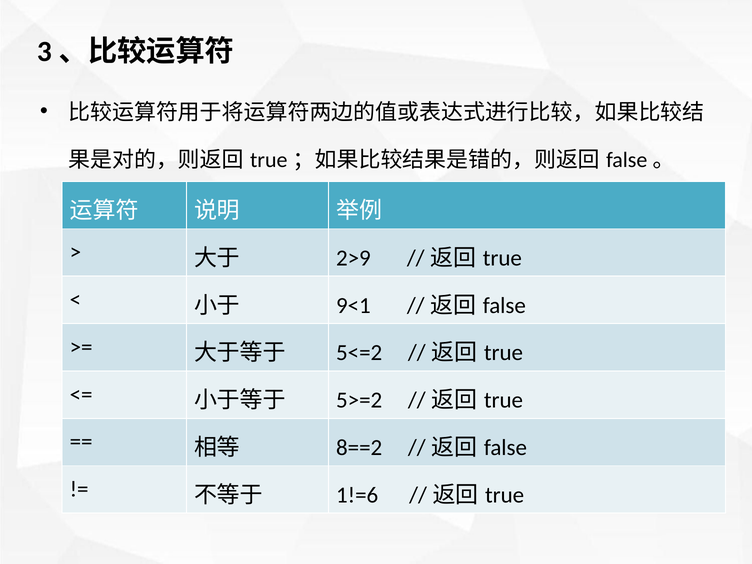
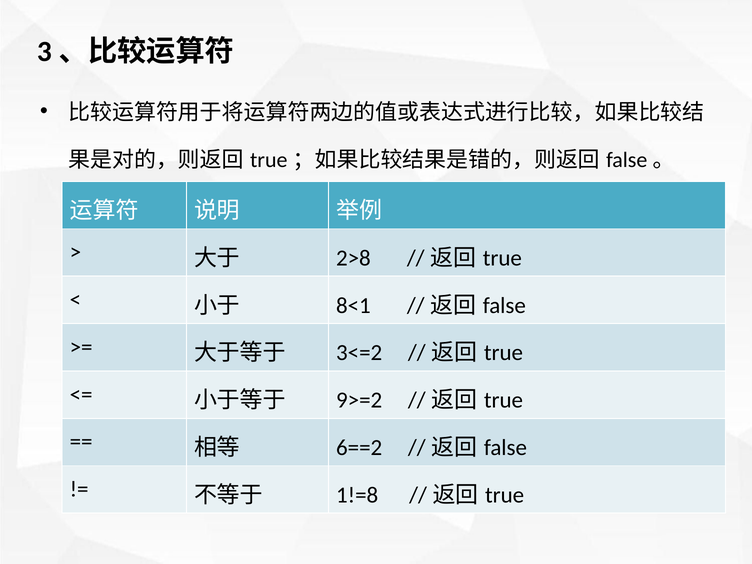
2>9: 2>9 -> 2>8
9<1: 9<1 -> 8<1
5<=2: 5<=2 -> 3<=2
5>=2: 5>=2 -> 9>=2
8==2: 8==2 -> 6==2
1!=6: 1!=6 -> 1!=8
